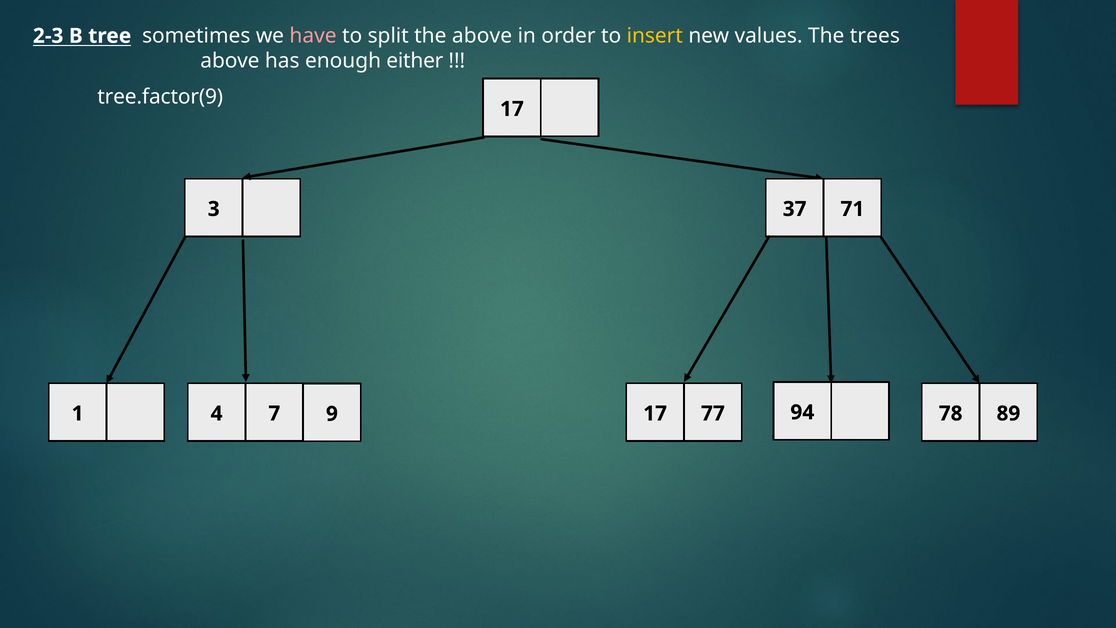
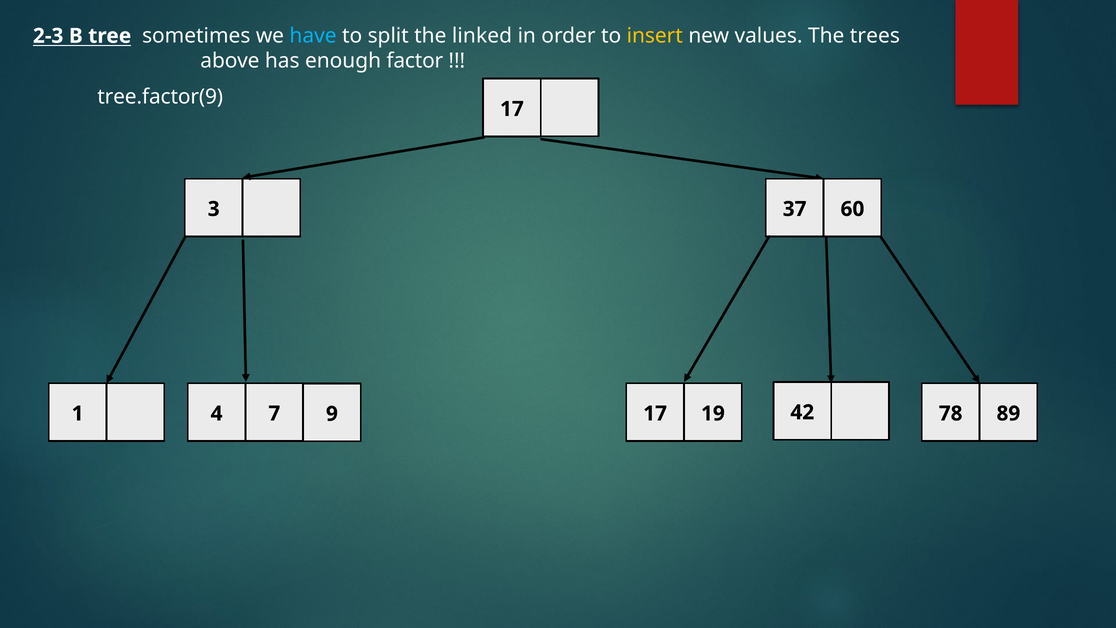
have colour: pink -> light blue
the above: above -> linked
either: either -> factor
71: 71 -> 60
77: 77 -> 19
94: 94 -> 42
